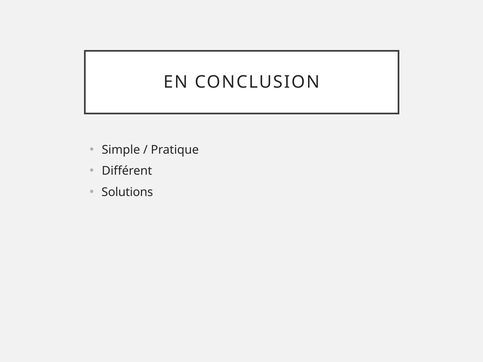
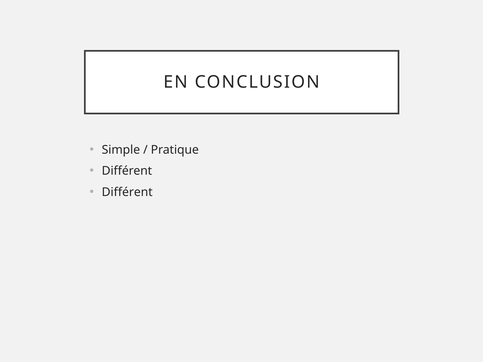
Solutions at (127, 192): Solutions -> Différent
